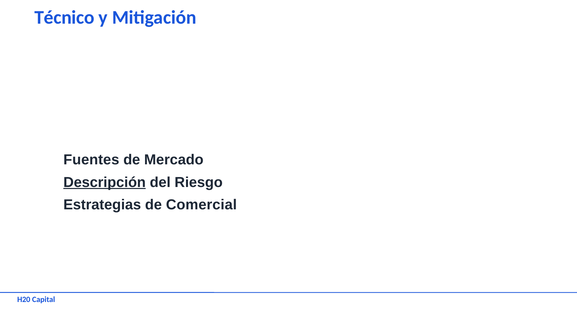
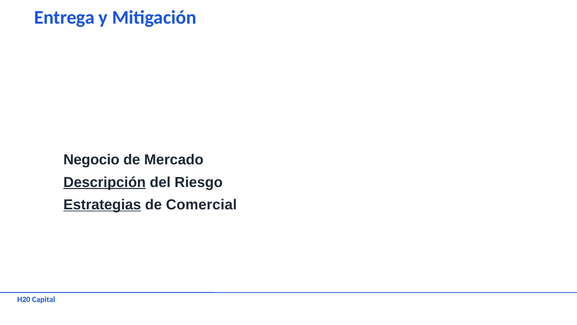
Técnico: Técnico -> Entrega
Fuentes: Fuentes -> Negocio
Estrategias underline: none -> present
